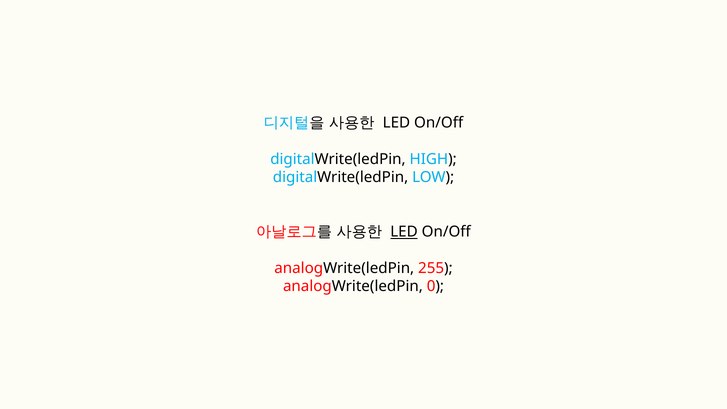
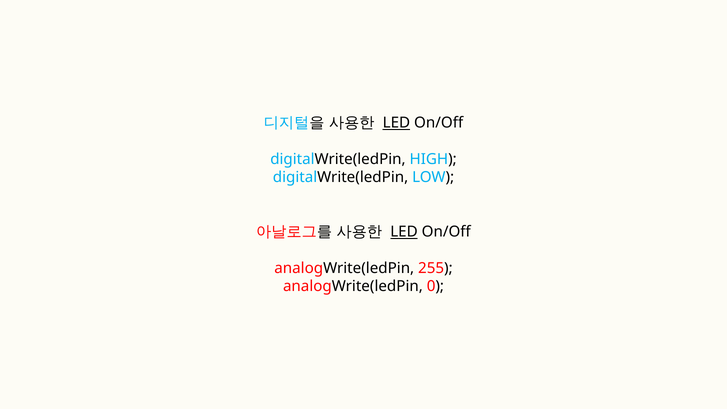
LED at (396, 123) underline: none -> present
